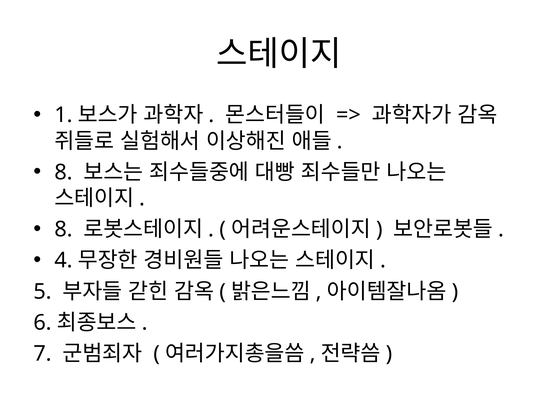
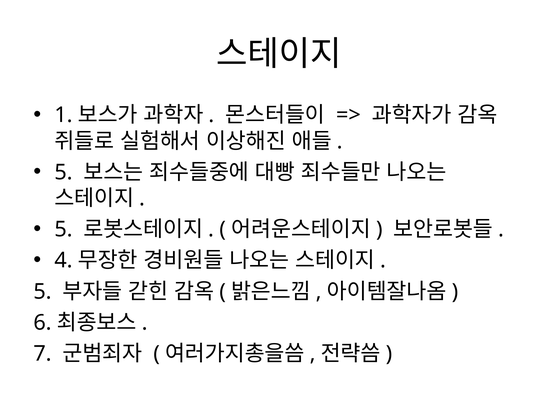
8 at (64, 172): 8 -> 5
8 at (64, 229): 8 -> 5
